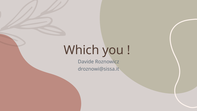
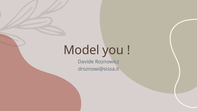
Which: Which -> Model
